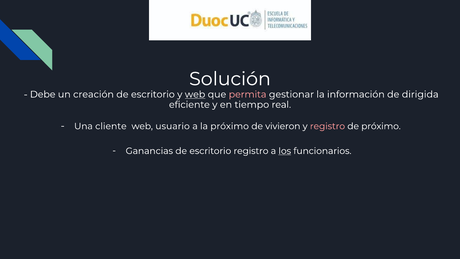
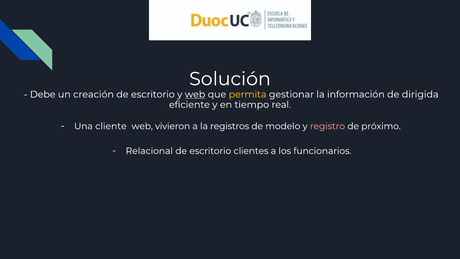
permita colour: pink -> yellow
usuario: usuario -> vivieron
la próximo: próximo -> registros
vivieron: vivieron -> modelo
Ganancias: Ganancias -> Relacional
escritorio registro: registro -> clientes
los underline: present -> none
